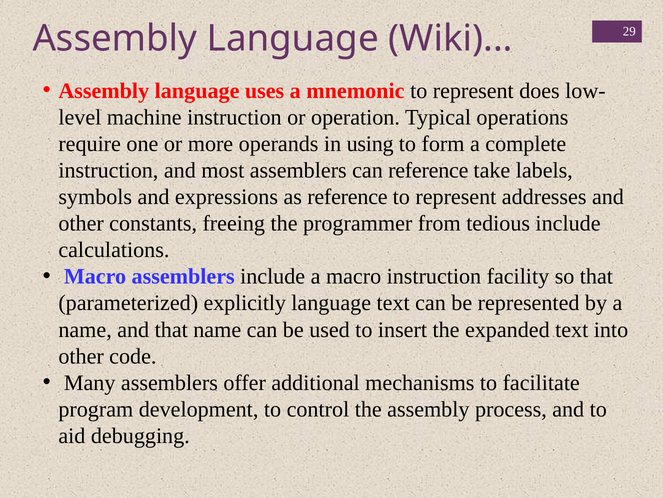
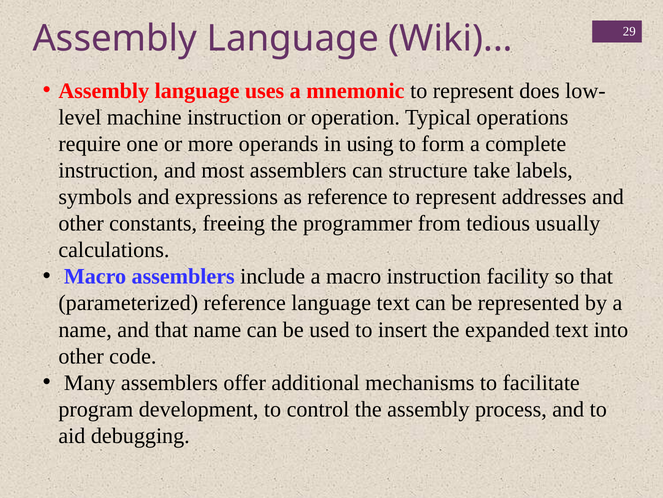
can reference: reference -> structure
tedious include: include -> usually
parameterized explicitly: explicitly -> reference
